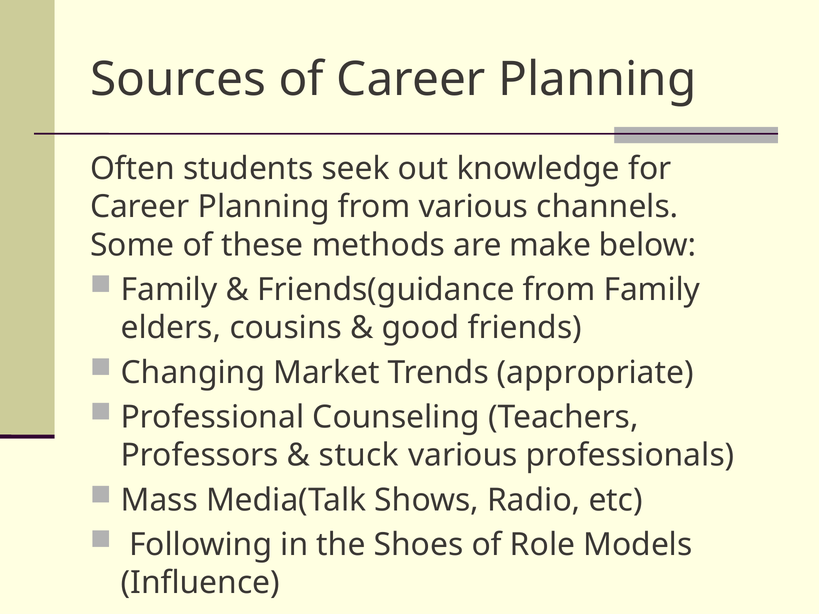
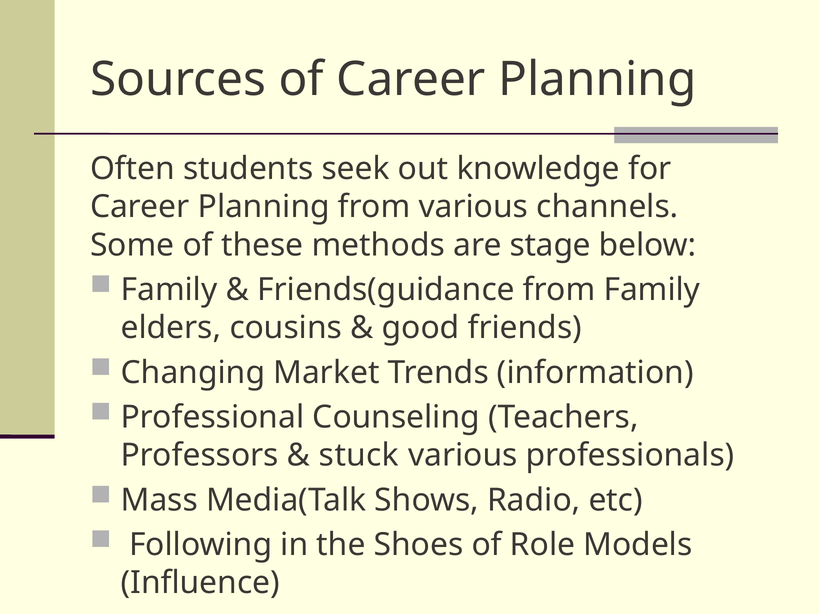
make: make -> stage
appropriate: appropriate -> information
